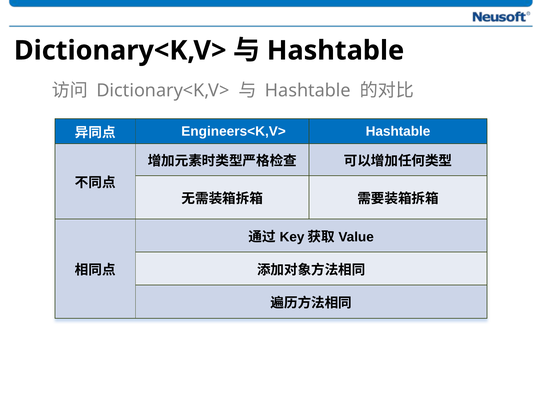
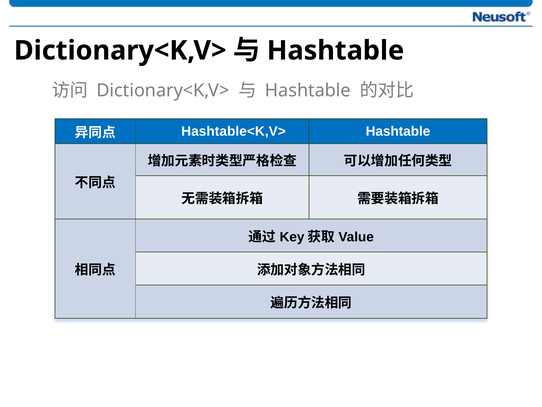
Engineers<K,V>: Engineers<K,V> -> Hashtable<K,V>
